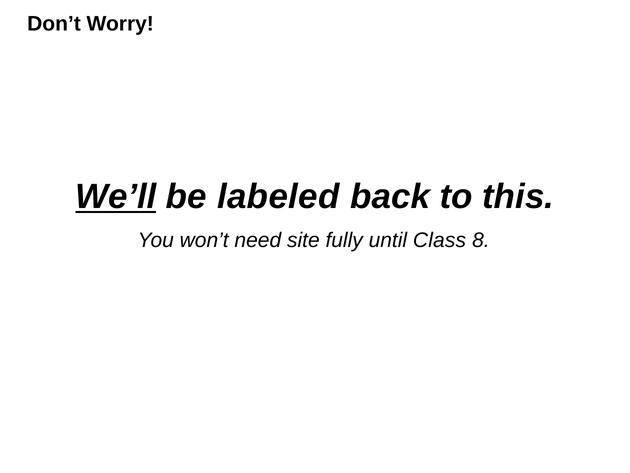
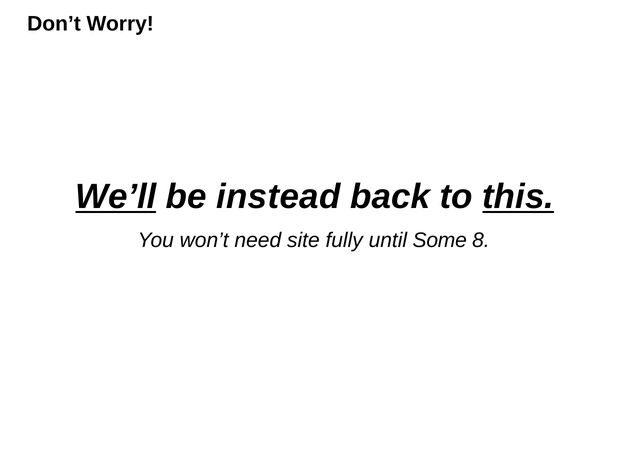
labeled: labeled -> instead
this underline: none -> present
Class: Class -> Some
